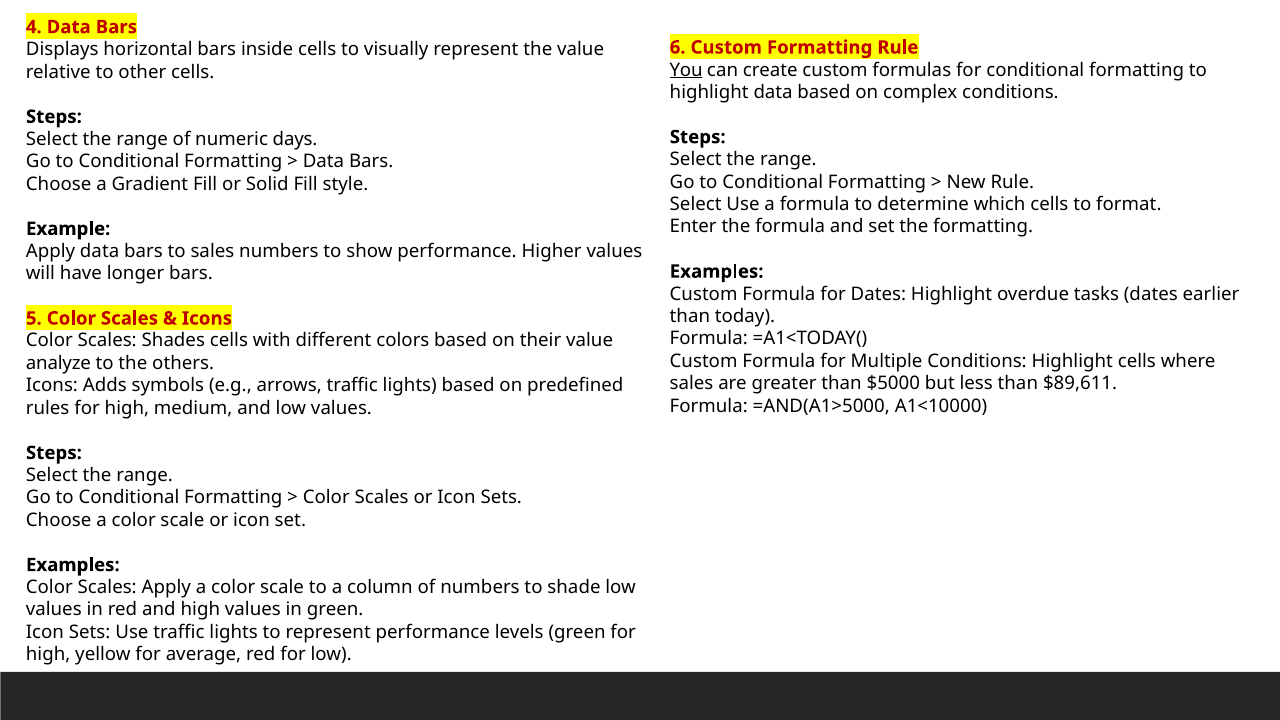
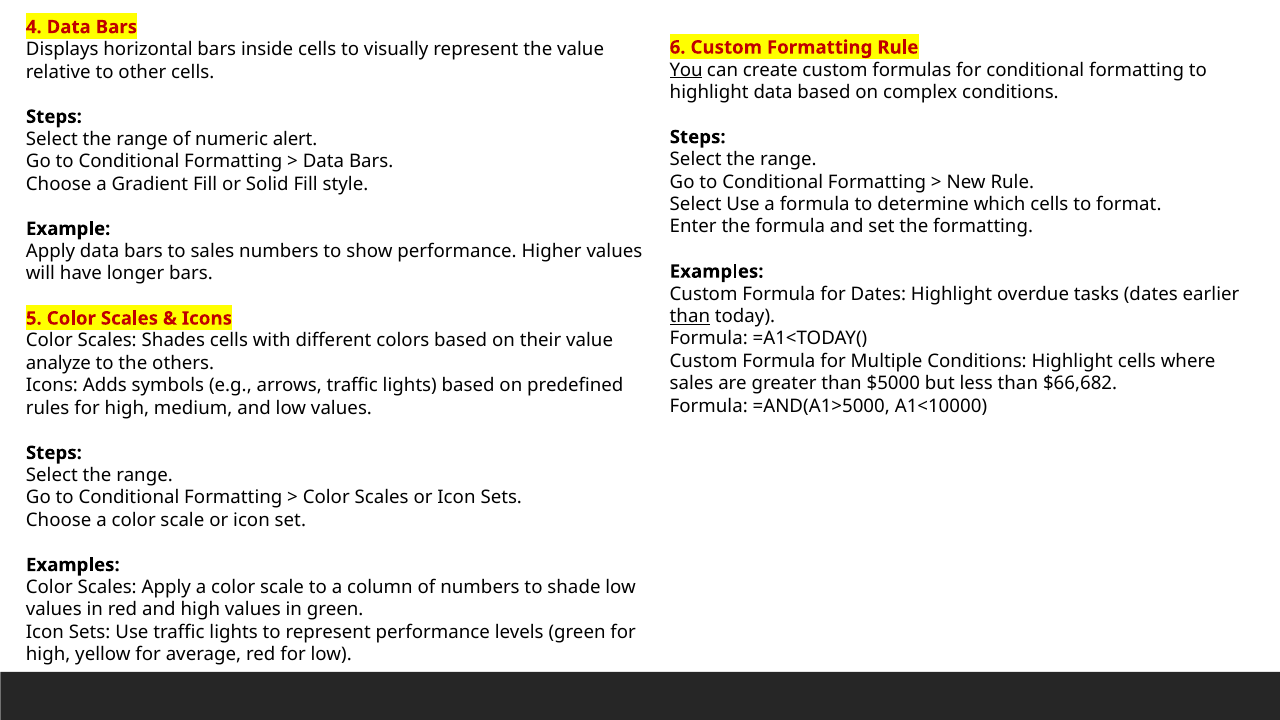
days: days -> alert
than at (690, 316) underline: none -> present
$89,611: $89,611 -> $66,682
